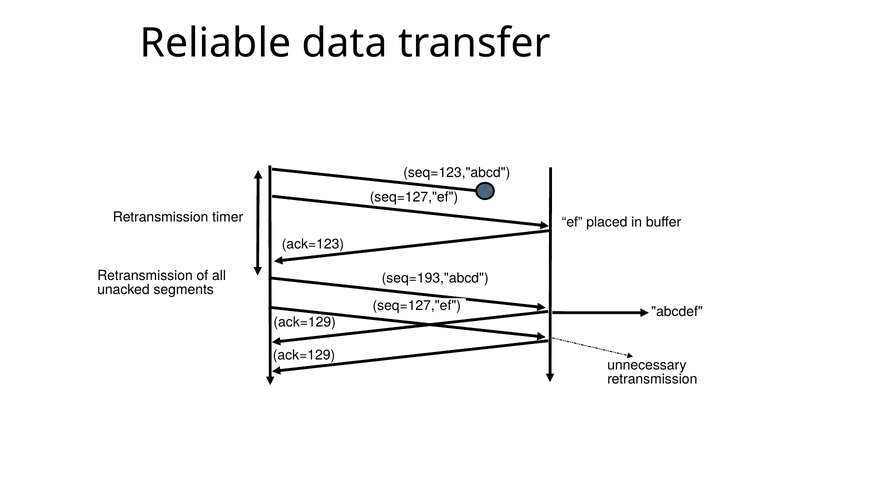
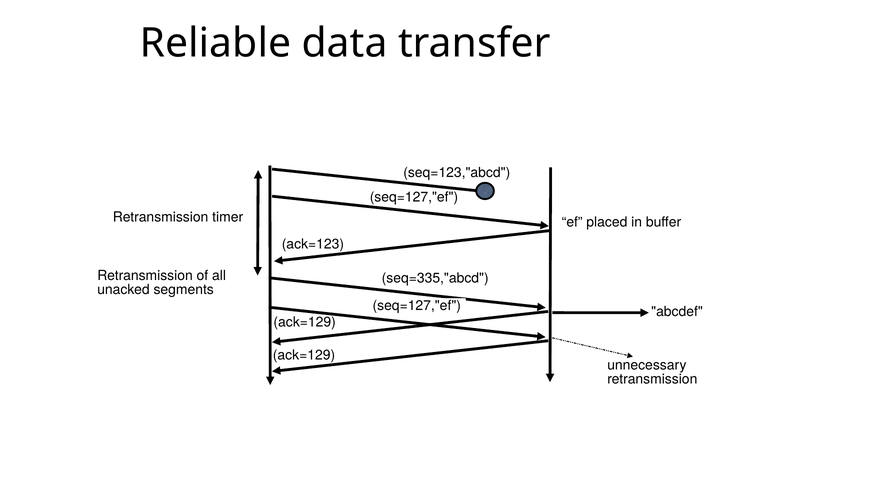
seq=193,"abcd: seq=193,"abcd -> seq=335,"abcd
